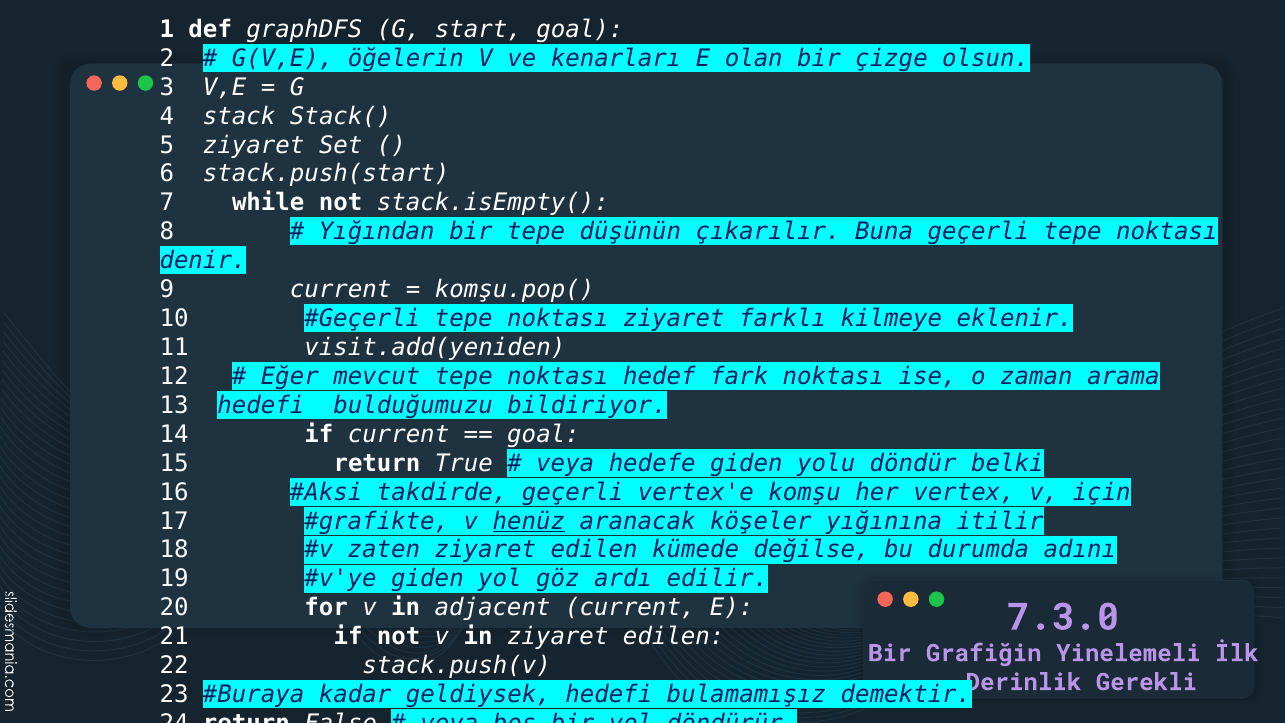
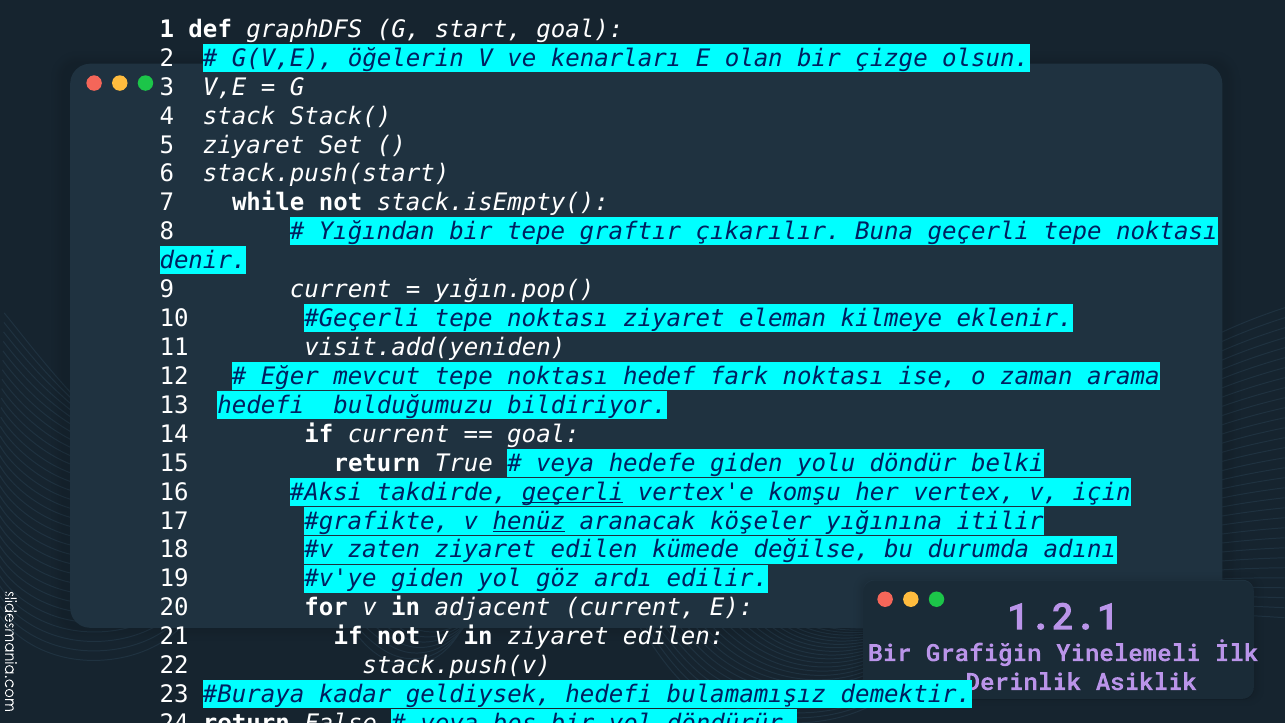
düşünün: düşünün -> graftır
komşu.pop(: komşu.pop( -> yığın.pop(
farklı: farklı -> eleman
geçerli at (573, 492) underline: none -> present
7.3.0: 7.3.0 -> 1.2.1
Gerekli: Gerekli -> Asiklik
